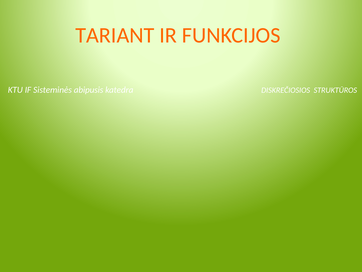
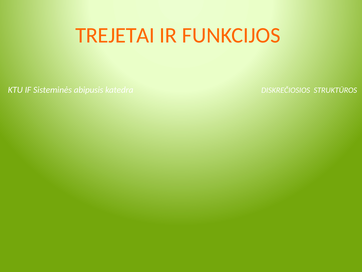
TARIANT: TARIANT -> TREJETAI
